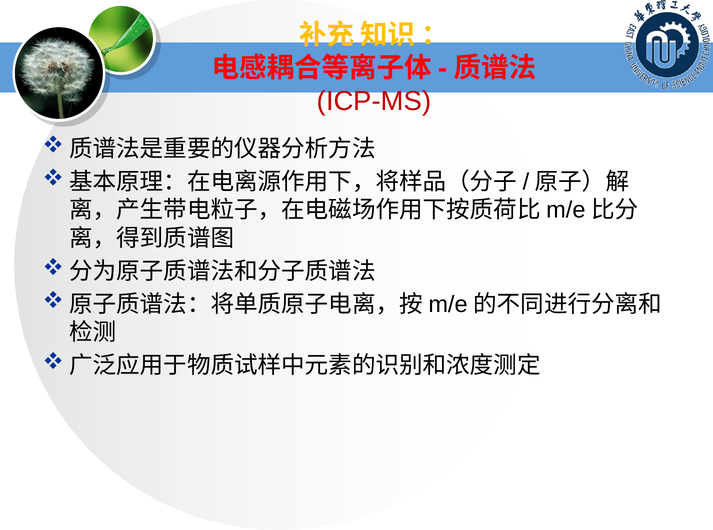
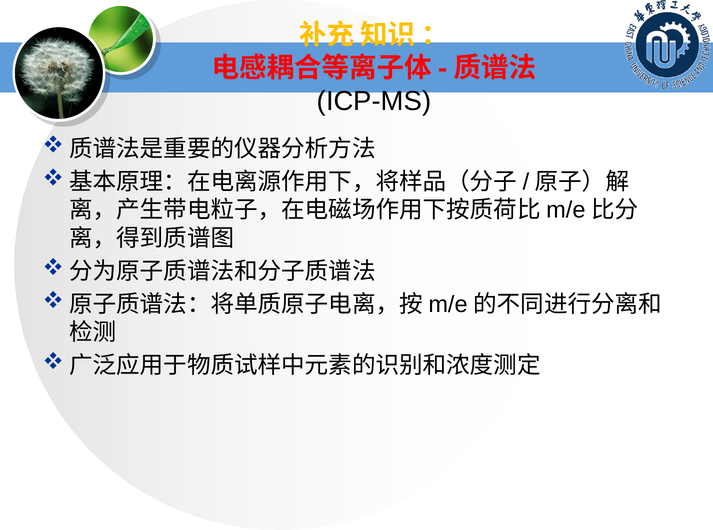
ICP-MS colour: red -> black
